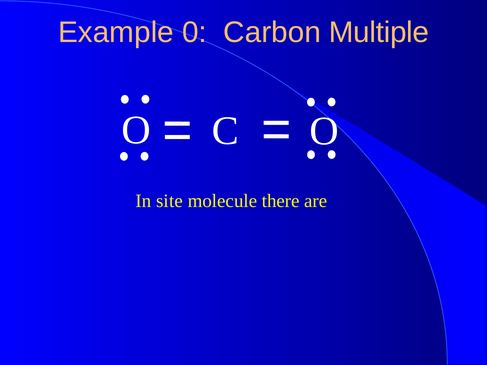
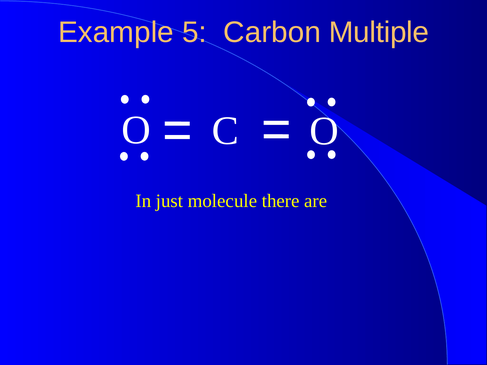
0: 0 -> 5
site: site -> just
